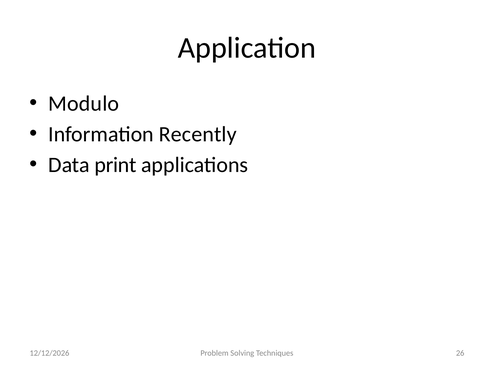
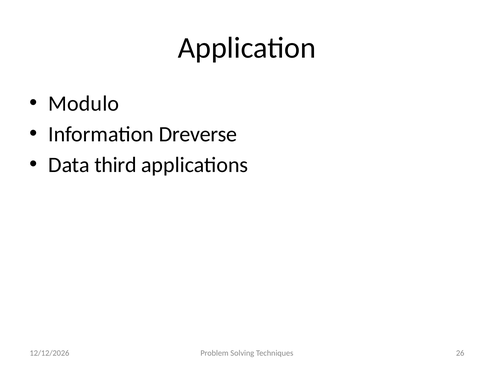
Recently: Recently -> Dreverse
print: print -> third
